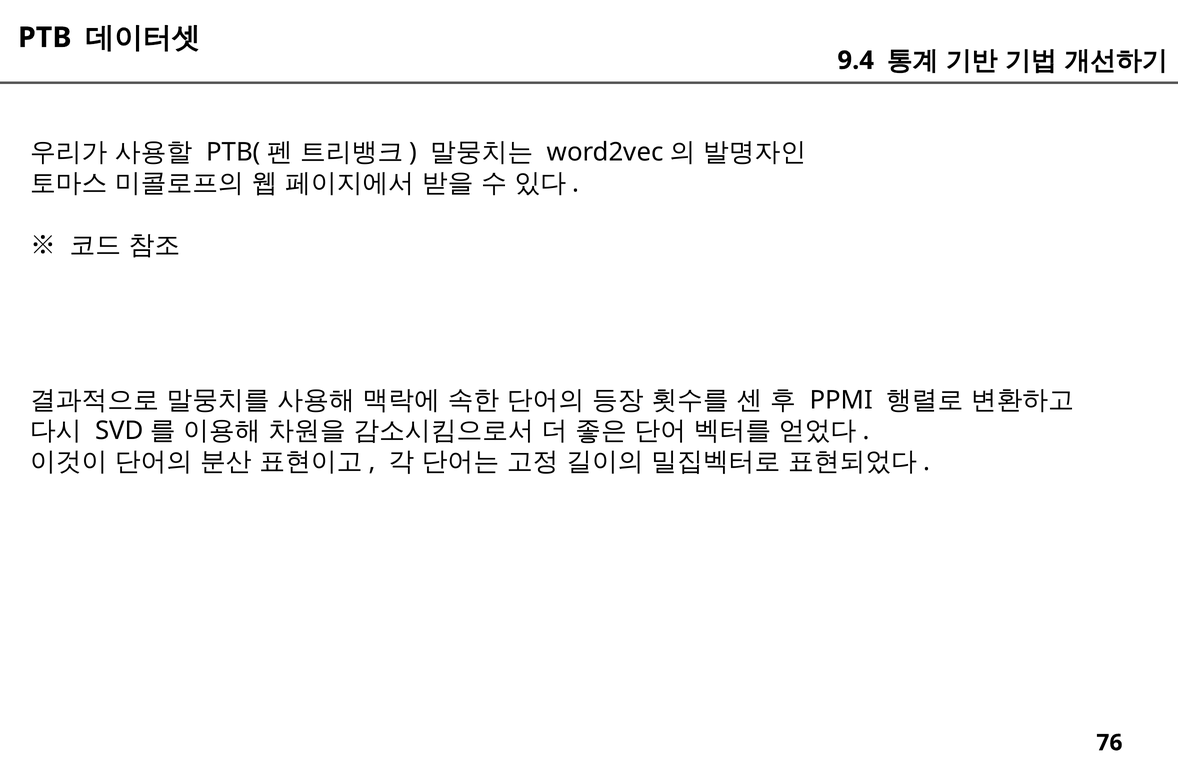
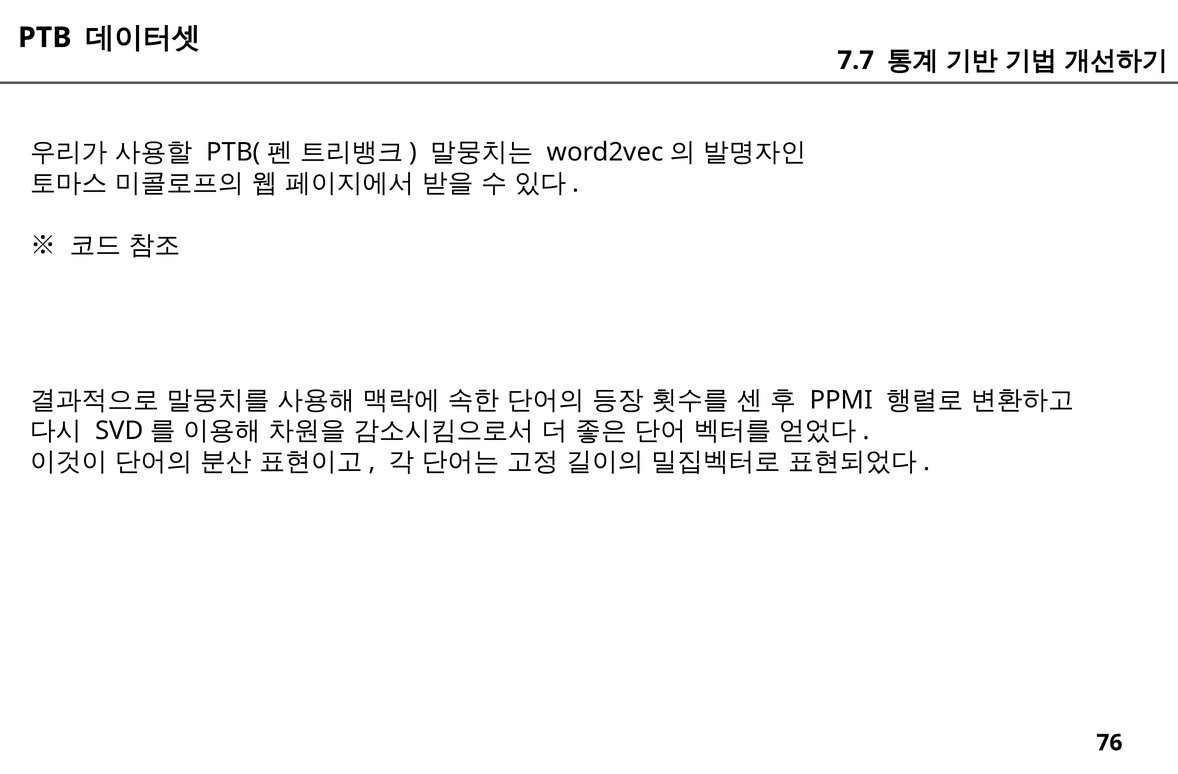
9.4: 9.4 -> 7.7
